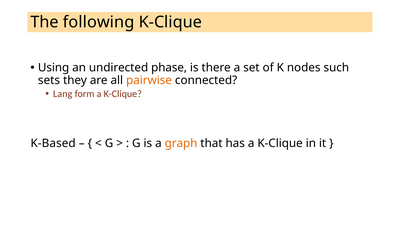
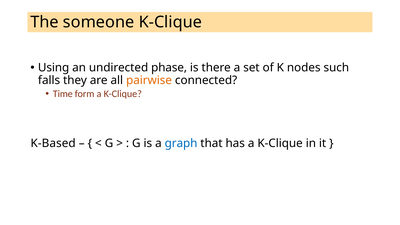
following: following -> someone
sets: sets -> falls
Lang: Lang -> Time
graph colour: orange -> blue
